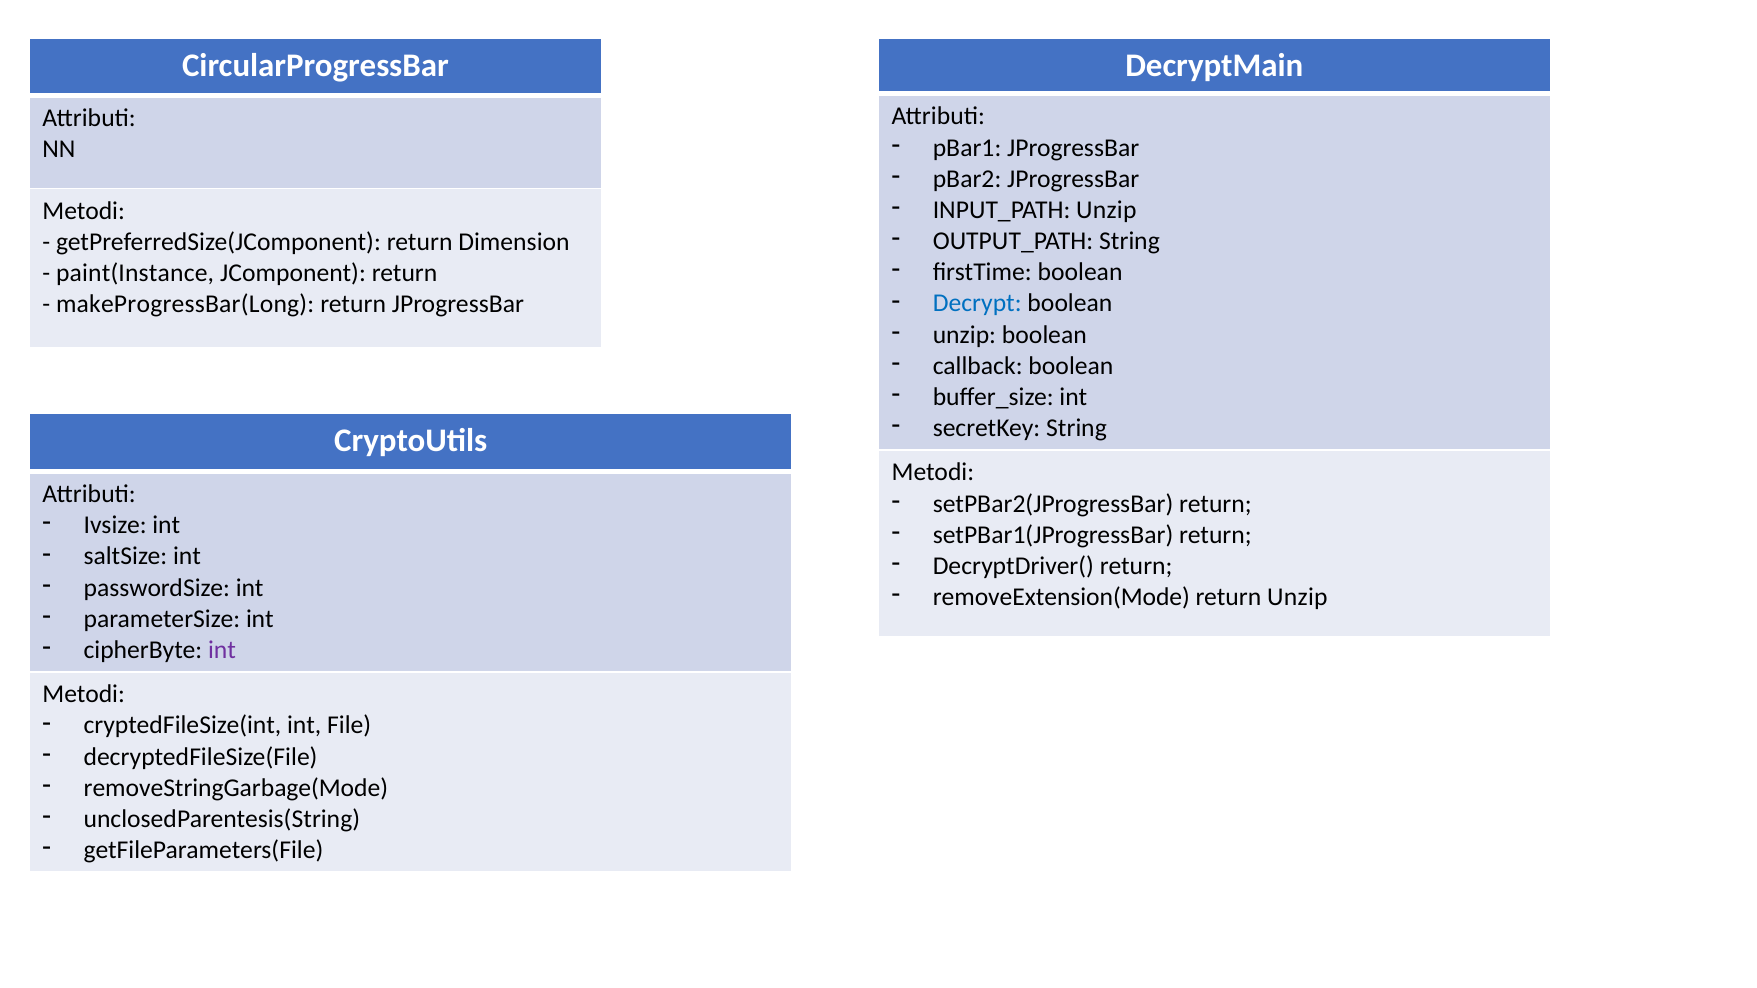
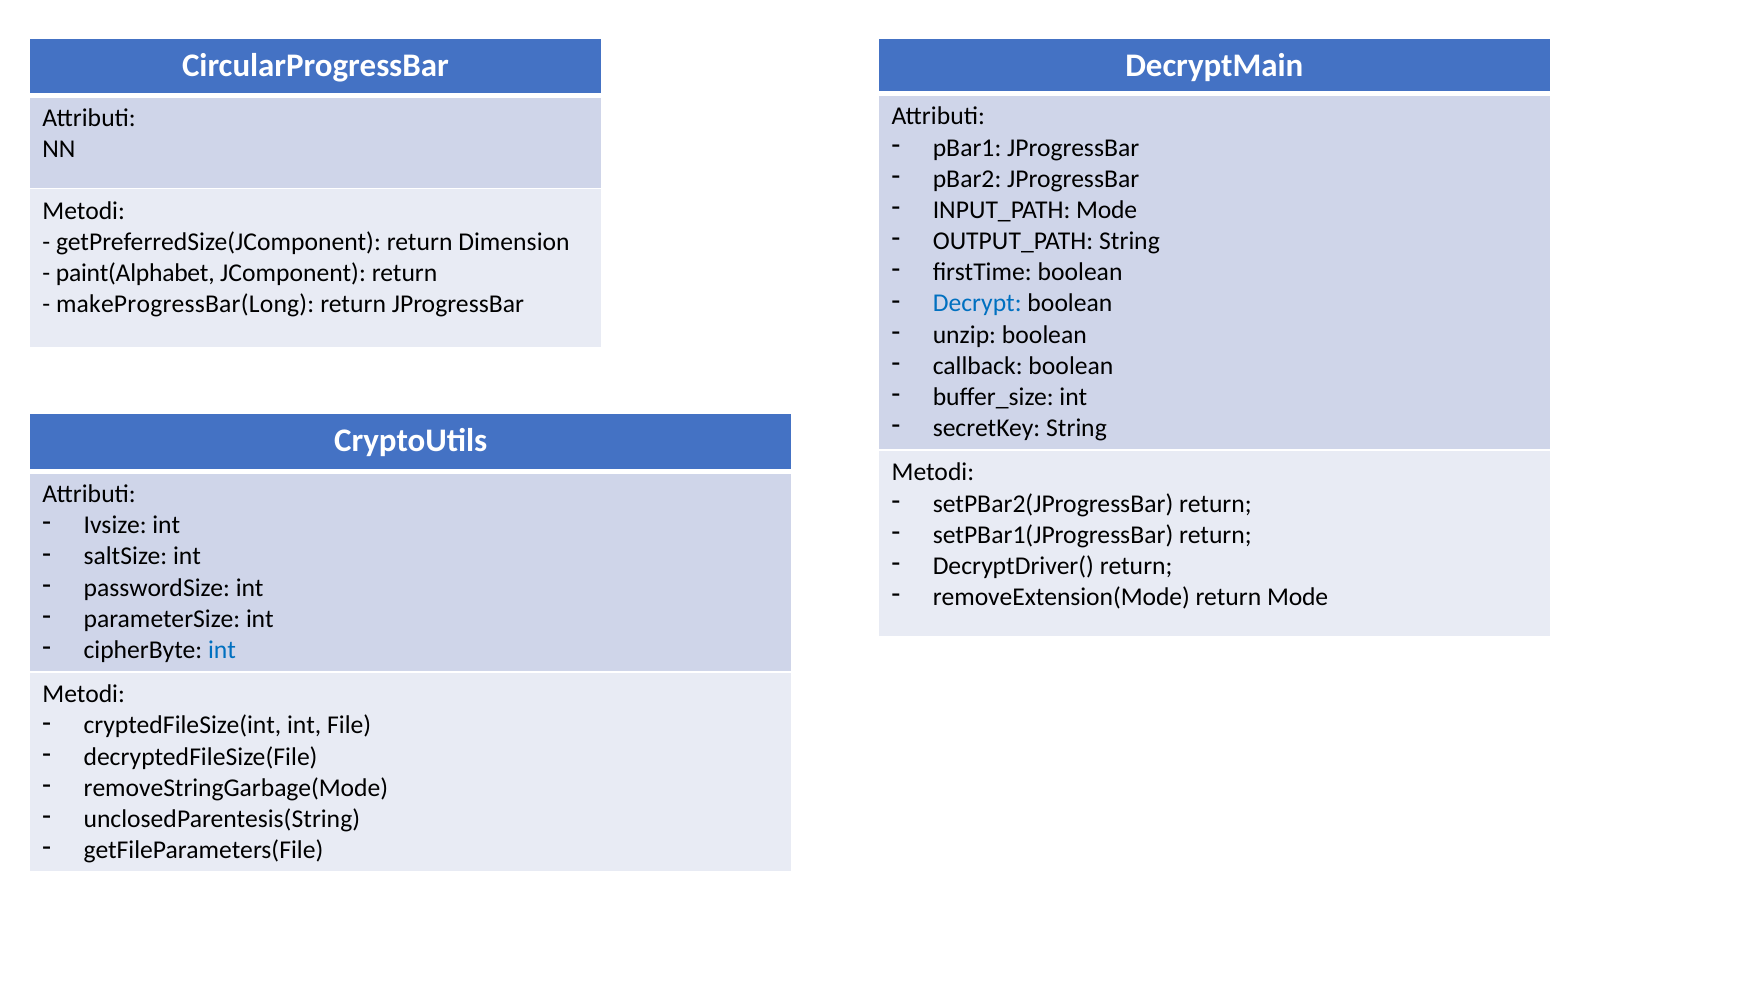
Unzip at (1106, 210): Unzip -> Mode
paint(Instance: paint(Instance -> paint(Alphabet
return Unzip: Unzip -> Mode
int at (222, 650) colour: purple -> blue
